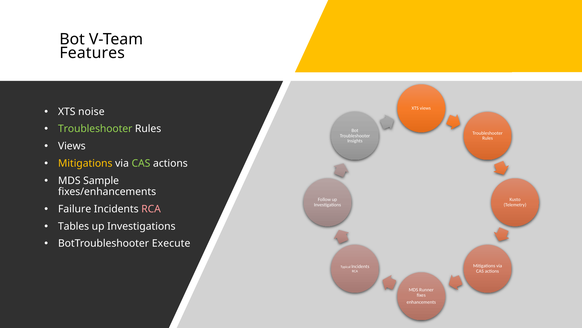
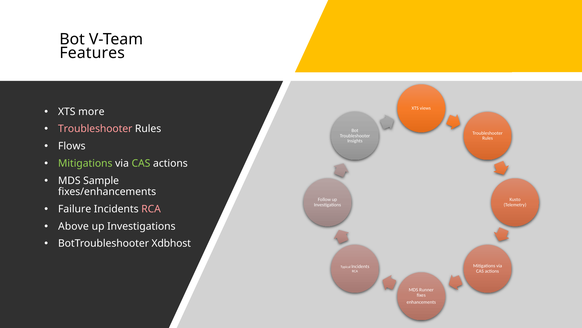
noise: noise -> more
Troubleshooter at (95, 129) colour: light green -> pink
Views at (72, 146): Views -> Flows
Mitigations at (85, 163) colour: yellow -> light green
Tables: Tables -> Above
Execute: Execute -> Xdbhost
